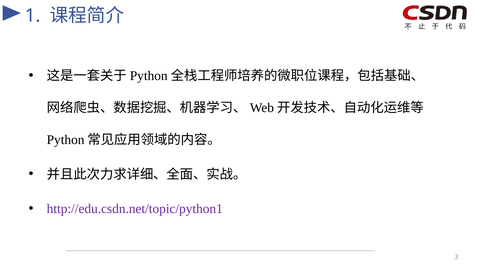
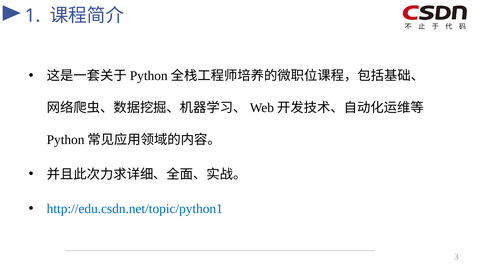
http://edu.csdn.net/topic/python1 colour: purple -> blue
